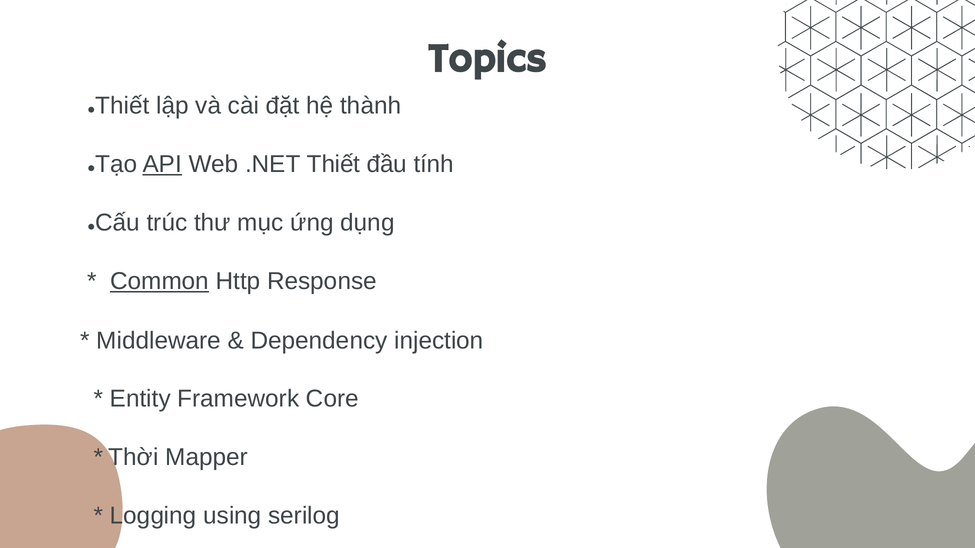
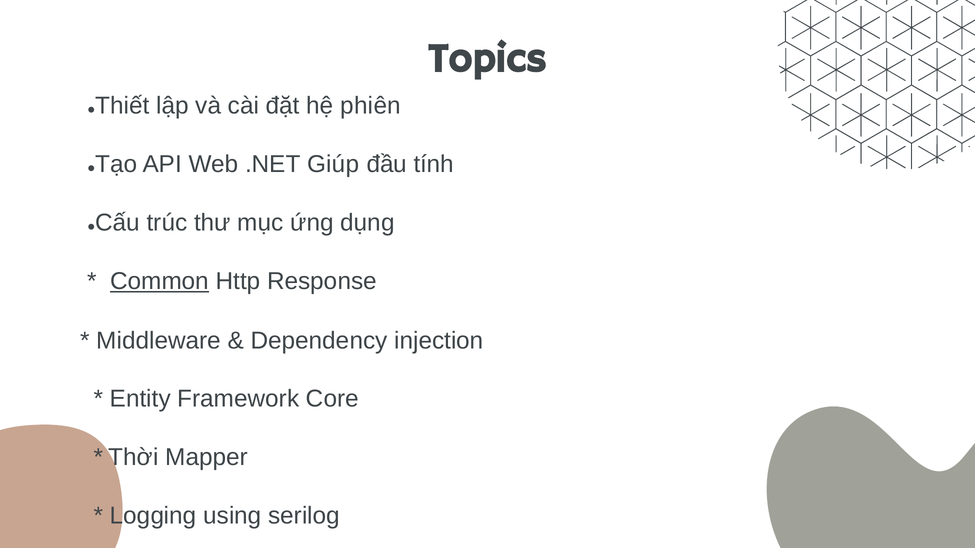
thành: thành -> phiên
API underline: present -> none
.NET Thiết: Thiết -> Giúp
